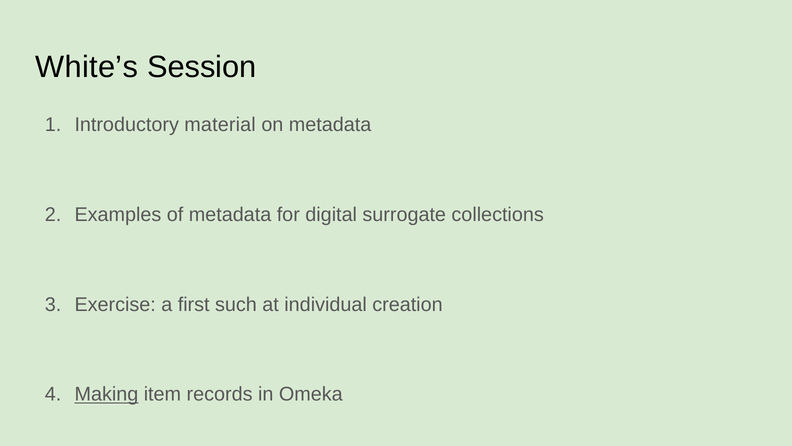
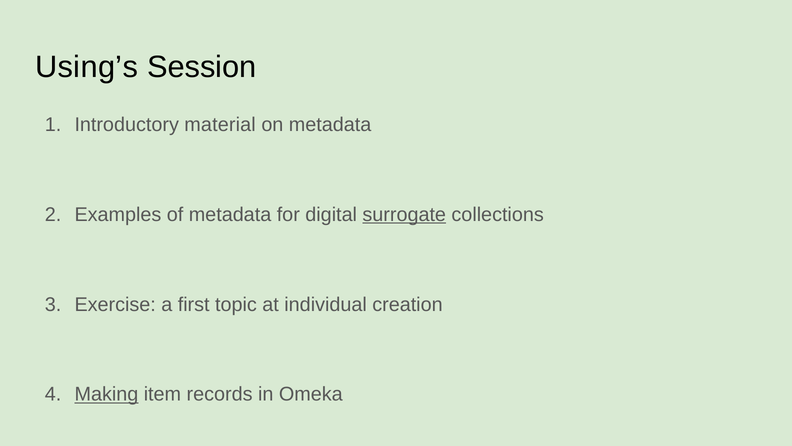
White’s: White’s -> Using’s
surrogate underline: none -> present
such: such -> topic
